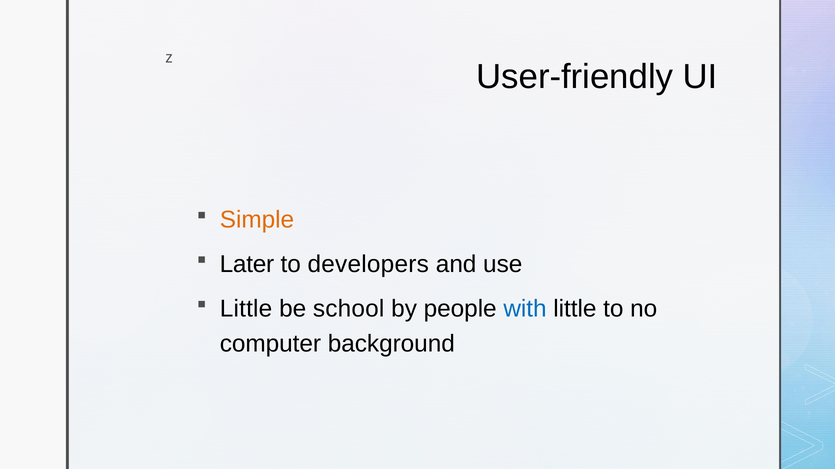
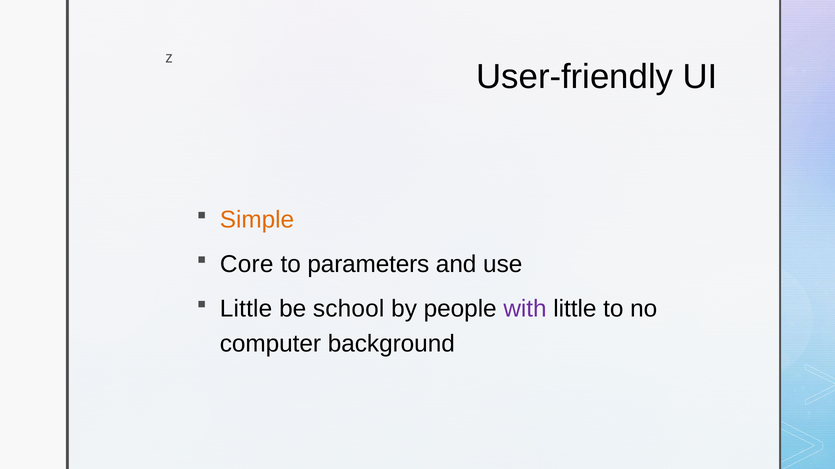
Later: Later -> Core
developers: developers -> parameters
with colour: blue -> purple
